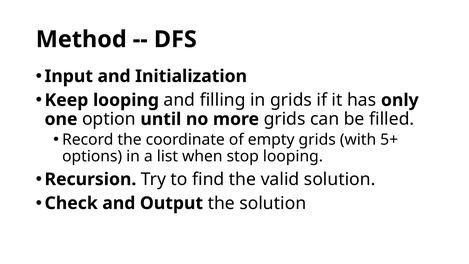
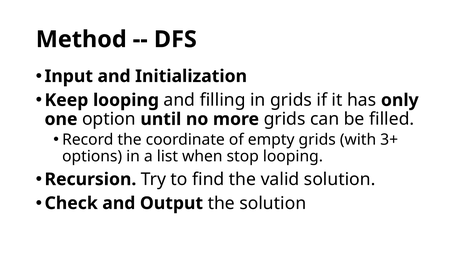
5+: 5+ -> 3+
